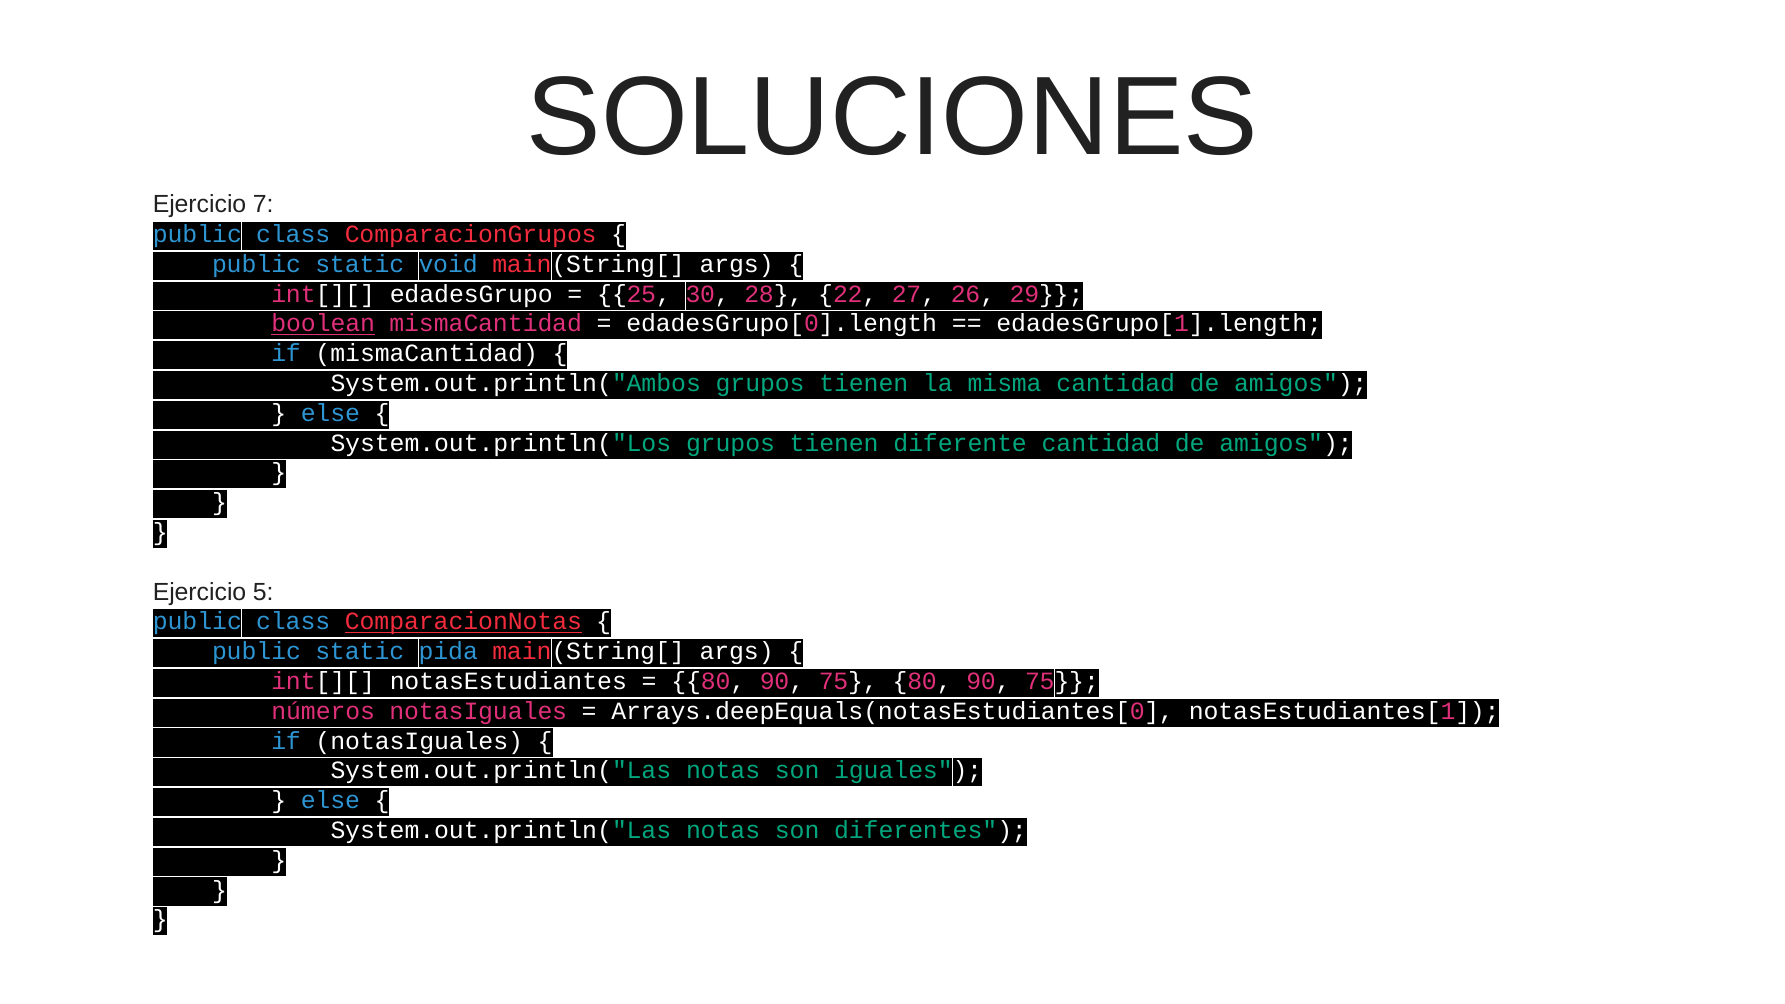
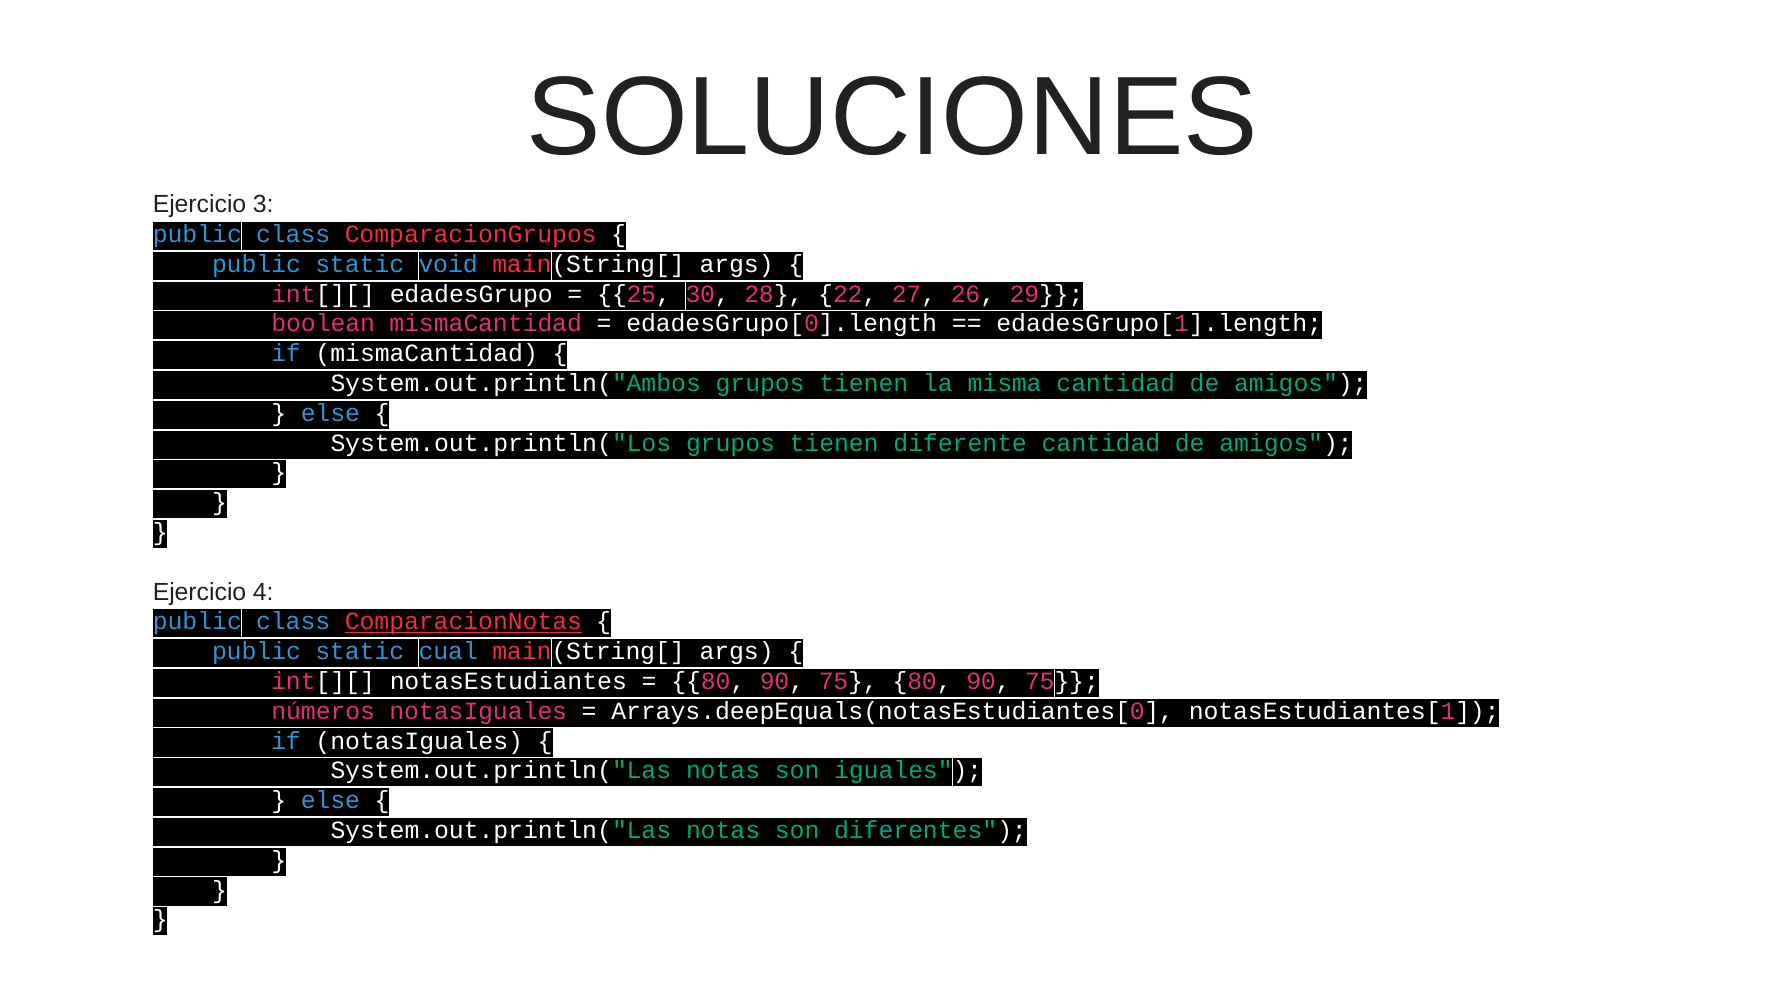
7: 7 -> 3
boolean underline: present -> none
5: 5 -> 4
pida: pida -> cual
